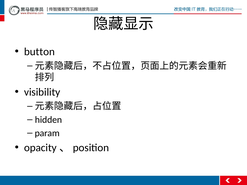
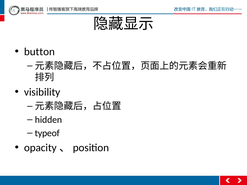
param: param -> typeof
